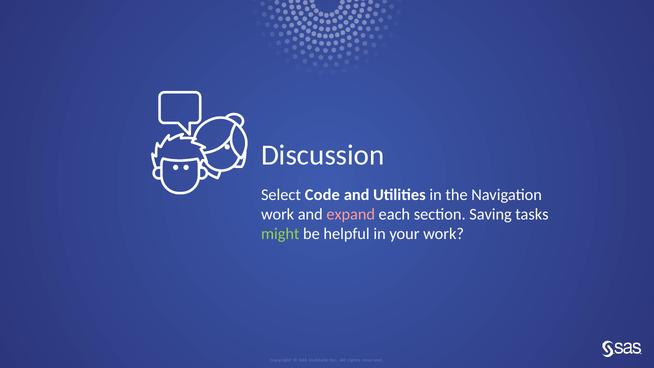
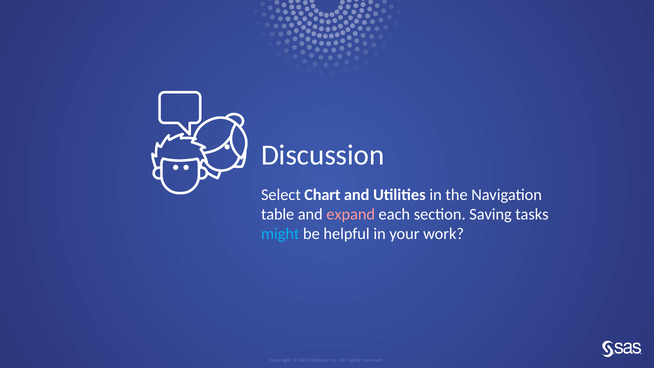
Code: Code -> Chart
work at (278, 214): work -> table
might colour: light green -> light blue
